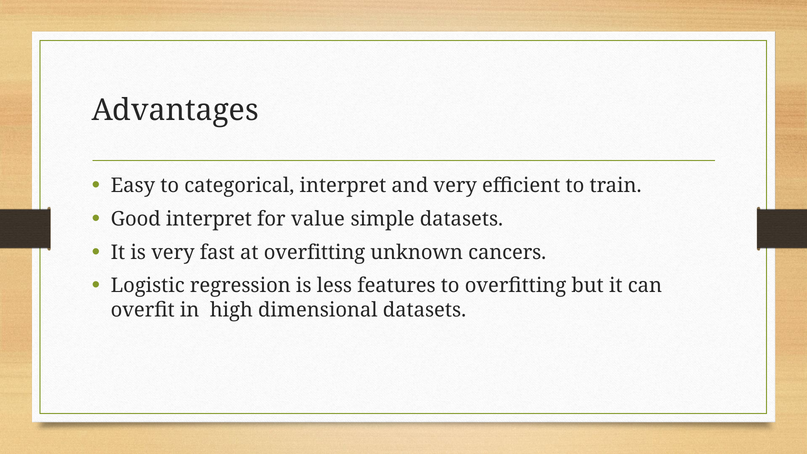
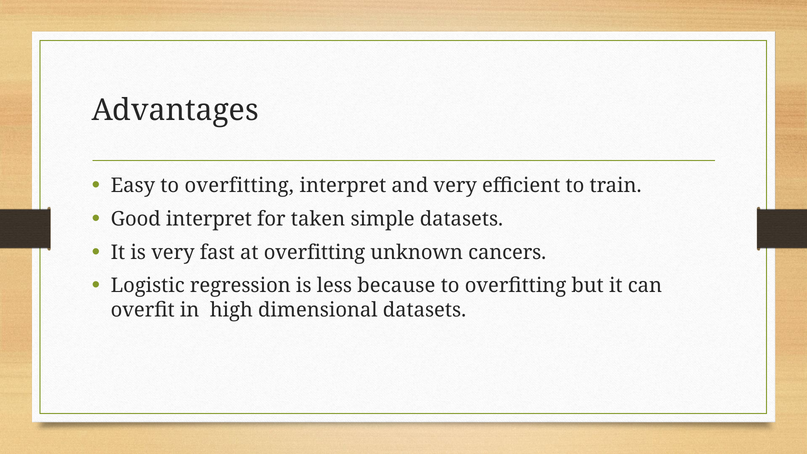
Easy to categorical: categorical -> overfitting
value: value -> taken
features: features -> because
